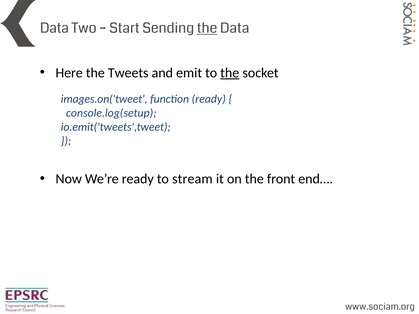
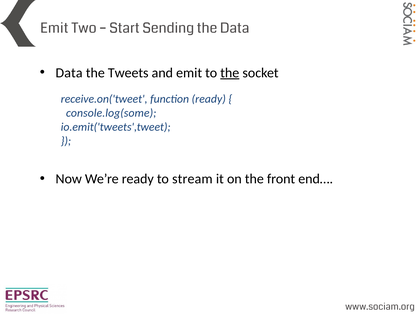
Data at (54, 28): Data -> Emit
the at (207, 28) underline: present -> none
Here at (69, 73): Here -> Data
images.on('tweet: images.on('tweet -> receive.on('tweet
console.log(setup: console.log(setup -> console.log(some
